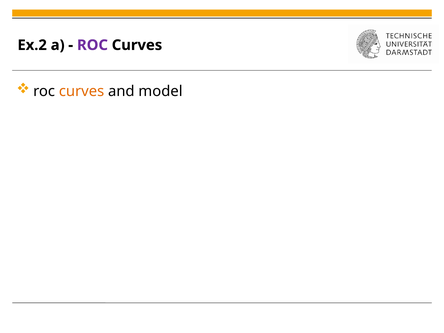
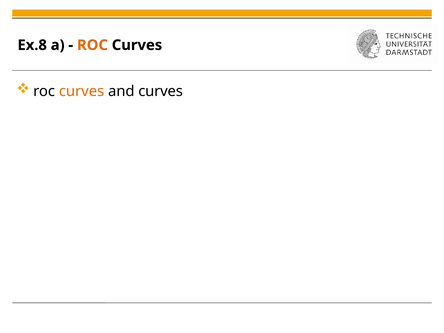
Ex.2: Ex.2 -> Ex.8
ROC at (92, 45) colour: purple -> orange
and model: model -> curves
